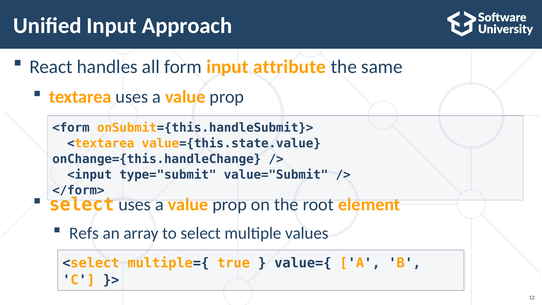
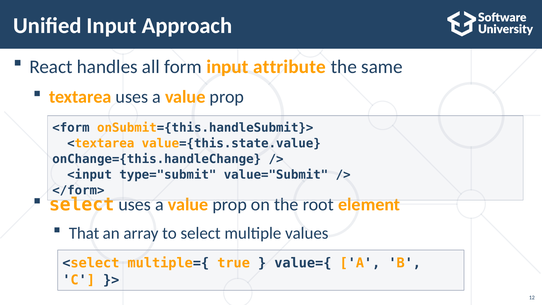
Refs: Refs -> That
